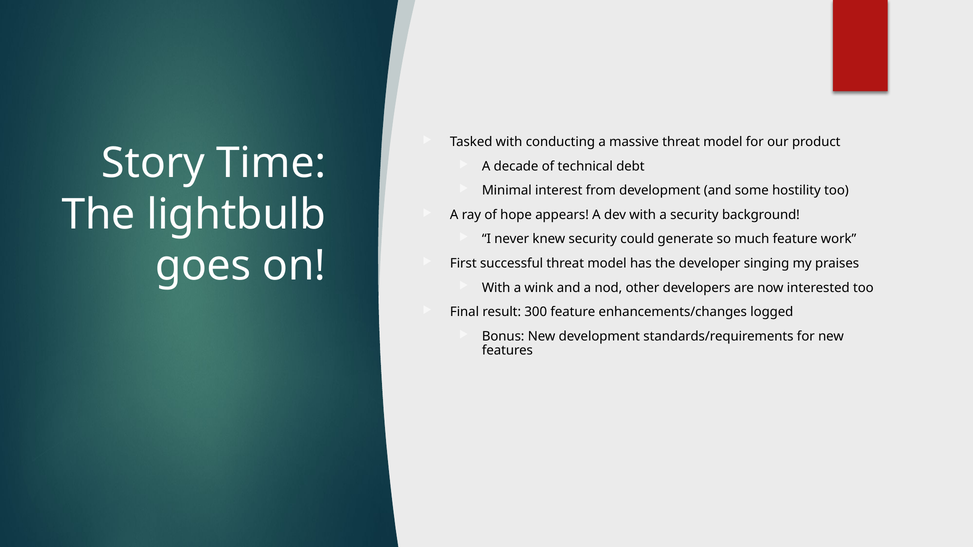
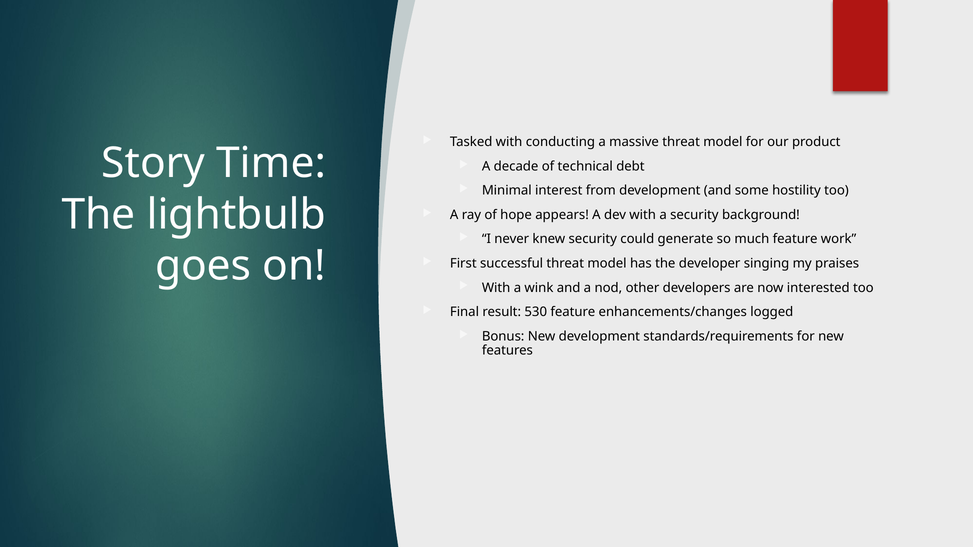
300: 300 -> 530
